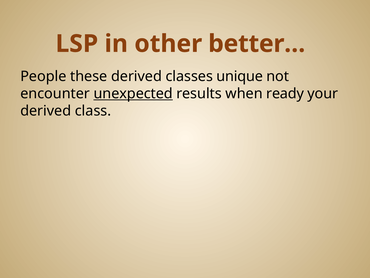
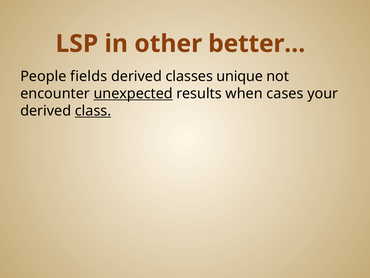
these: these -> fields
ready: ready -> cases
class underline: none -> present
